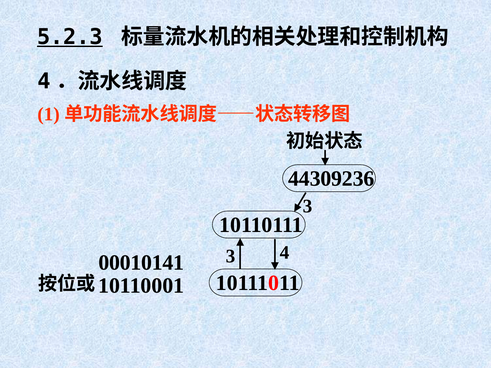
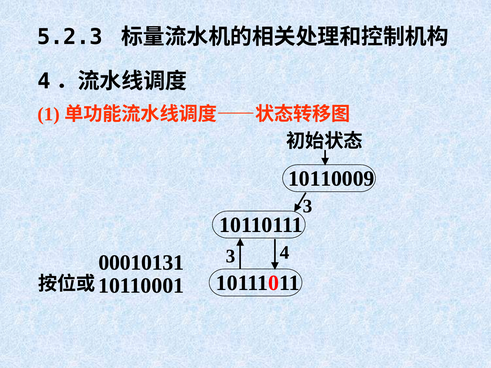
5.2.3 underline: present -> none
44309236: 44309236 -> 10110009
00010141: 00010141 -> 00010131
